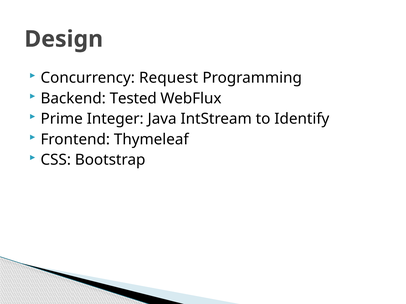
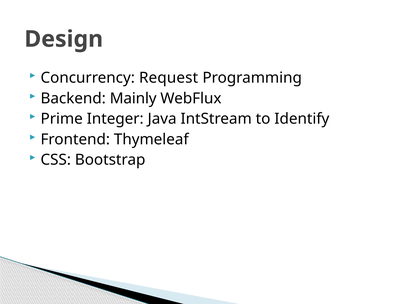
Tested: Tested -> Mainly
